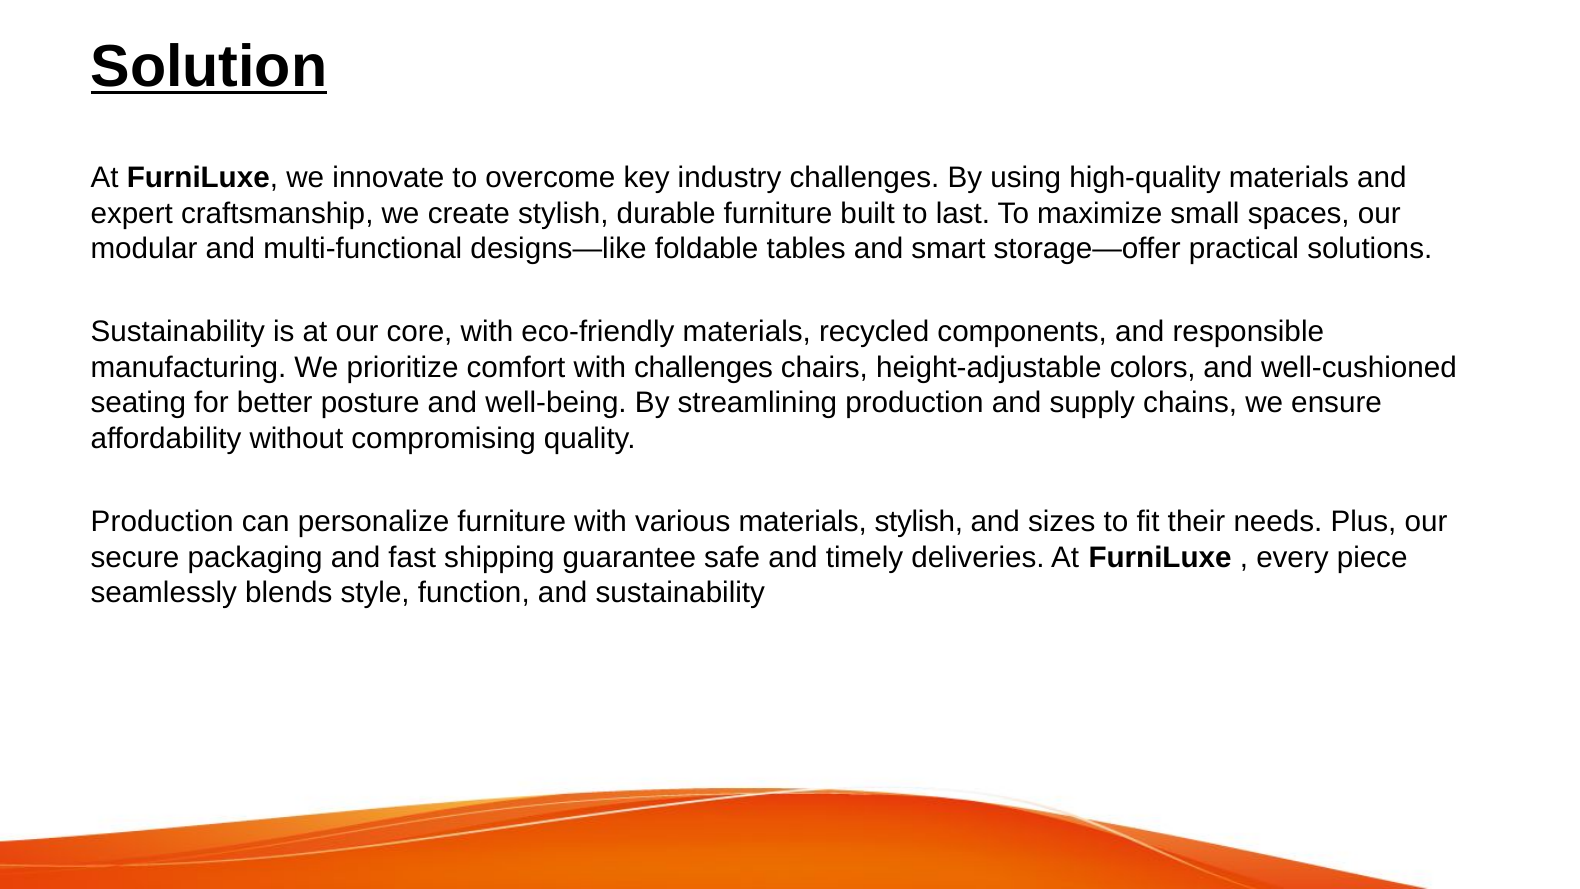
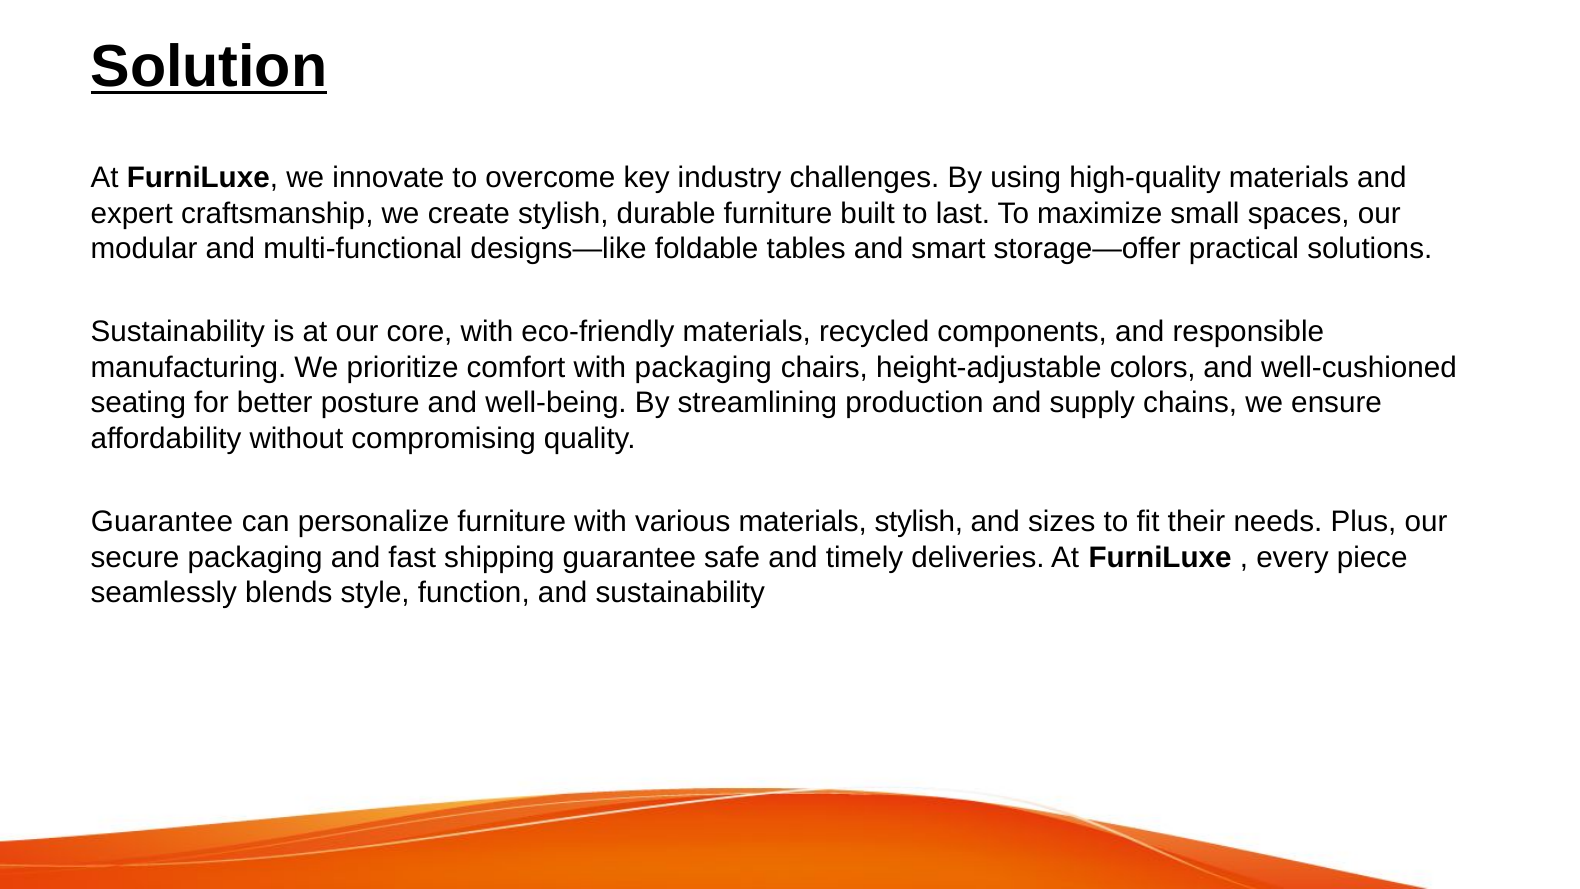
with challenges: challenges -> packaging
Production at (162, 522): Production -> Guarantee
